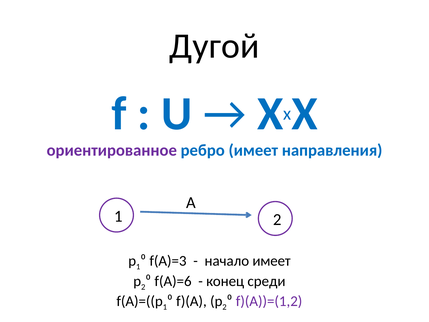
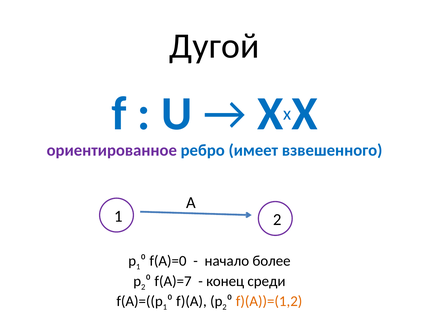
направления: направления -> взвешенного
f(A)=3: f(A)=3 -> f(A)=0
начало имеет: имеет -> более
f(A)=6: f(A)=6 -> f(A)=7
f)(A))=(1,2 colour: purple -> orange
